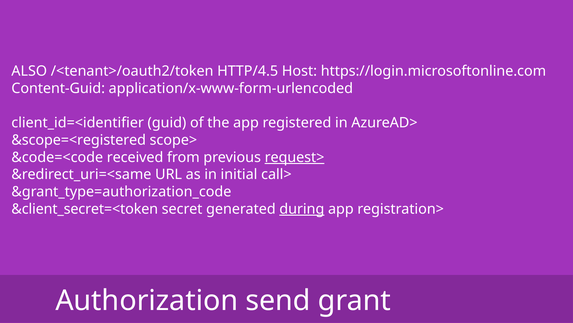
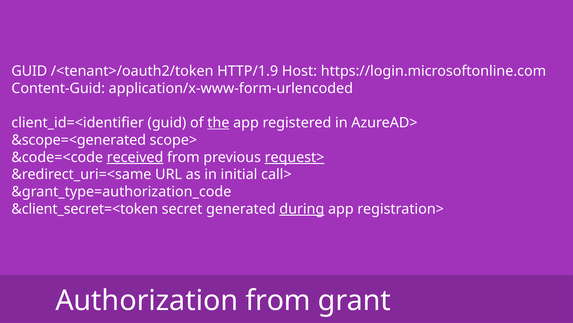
ALSO at (29, 71): ALSO -> GUID
HTTP/4.5: HTTP/4.5 -> HTTP/1.9
the underline: none -> present
&scope=<registered: &scope=<registered -> &scope=<generated
received underline: none -> present
Authorization send: send -> from
